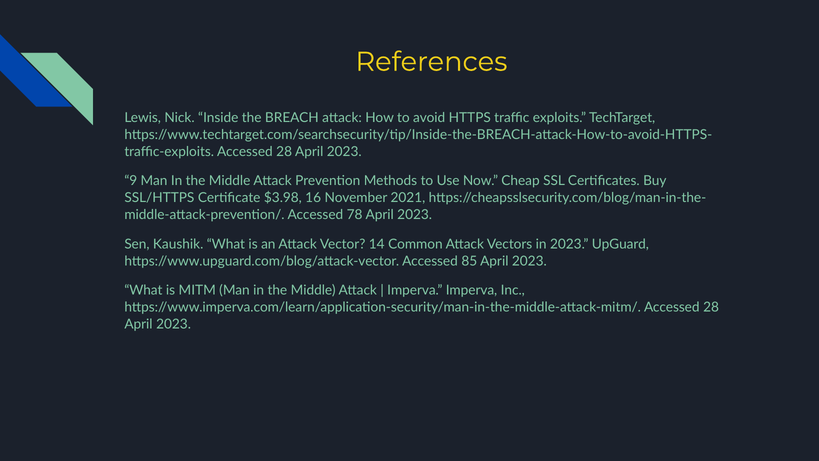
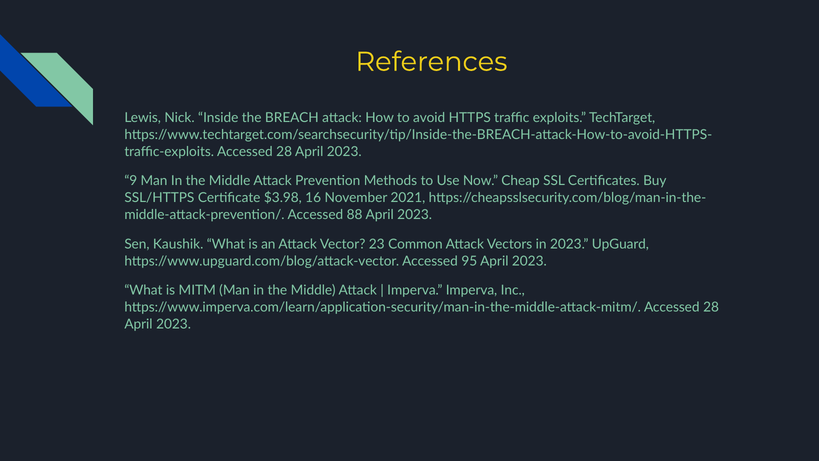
78: 78 -> 88
14: 14 -> 23
85: 85 -> 95
